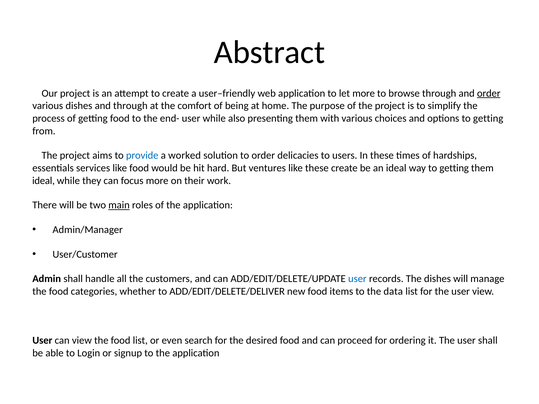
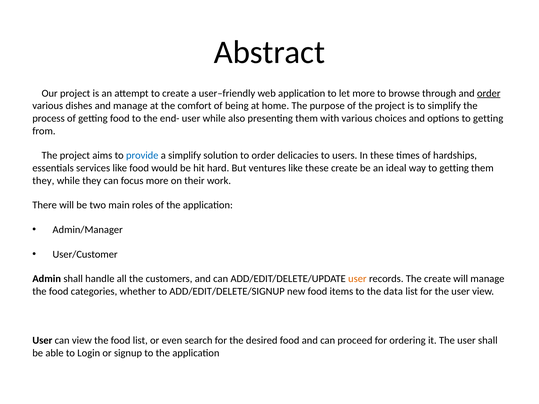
and through: through -> manage
a worked: worked -> simplify
ideal at (43, 181): ideal -> they
main underline: present -> none
user at (357, 279) colour: blue -> orange
The dishes: dishes -> create
ADD/EDIT/DELETE/DELIVER: ADD/EDIT/DELETE/DELIVER -> ADD/EDIT/DELETE/SIGNUP
